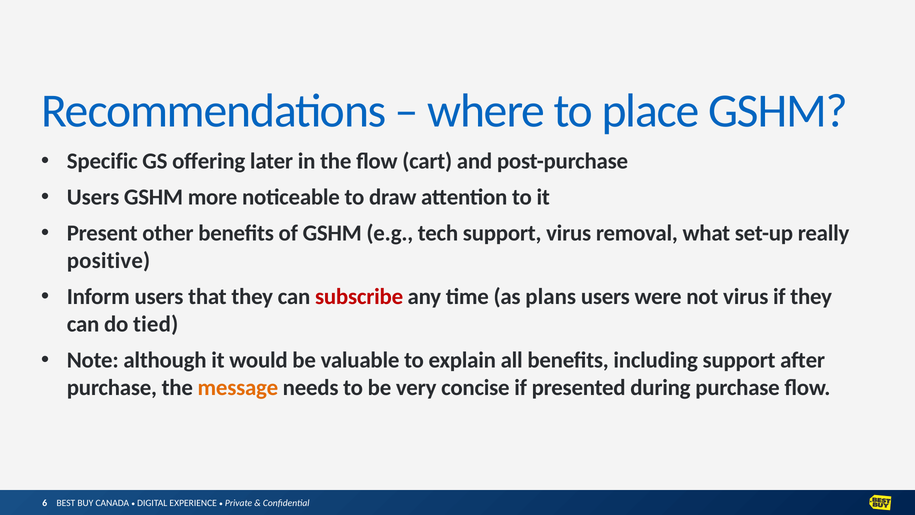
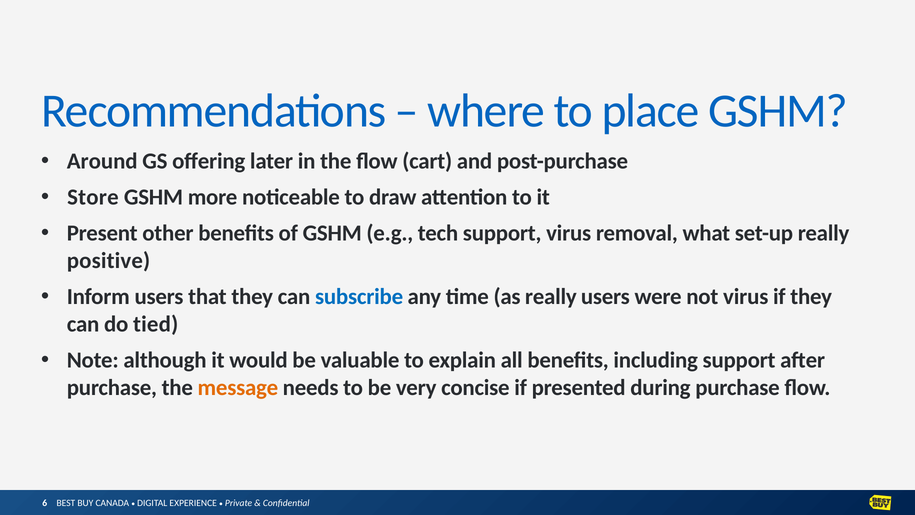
Specific: Specific -> Around
Users at (93, 197): Users -> Store
subscribe colour: red -> blue
as plans: plans -> really
